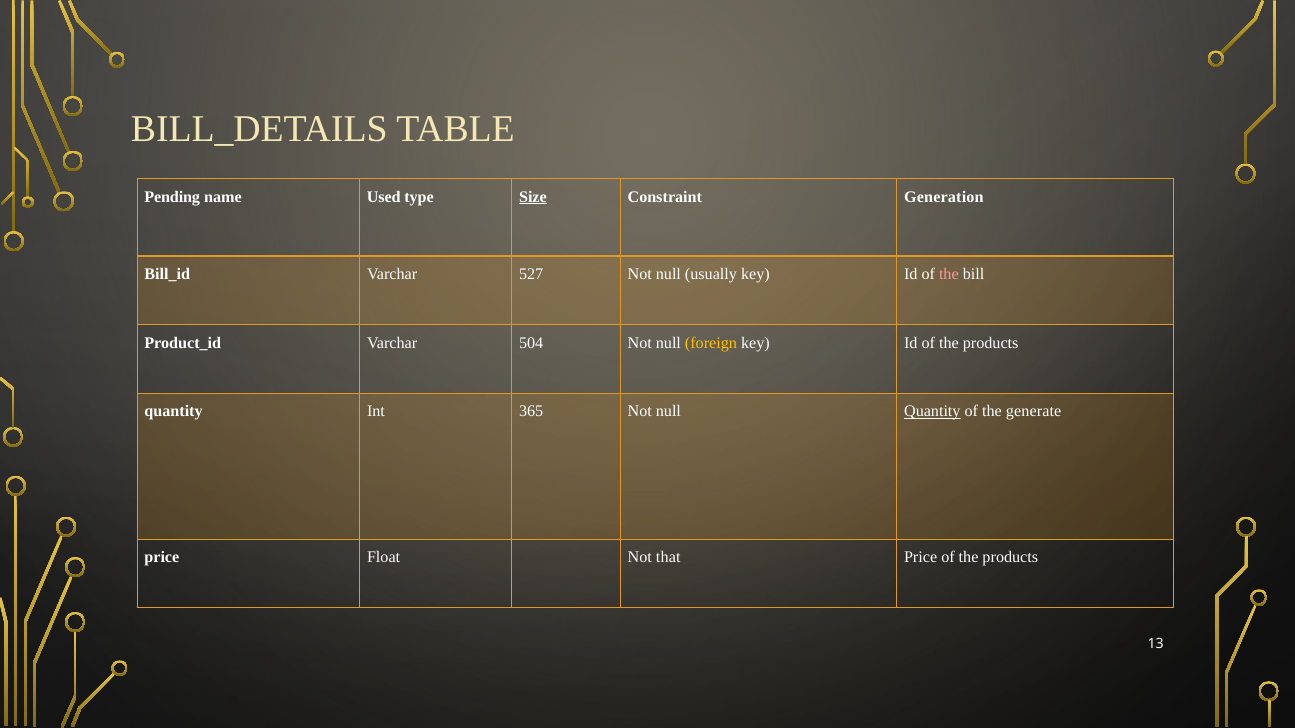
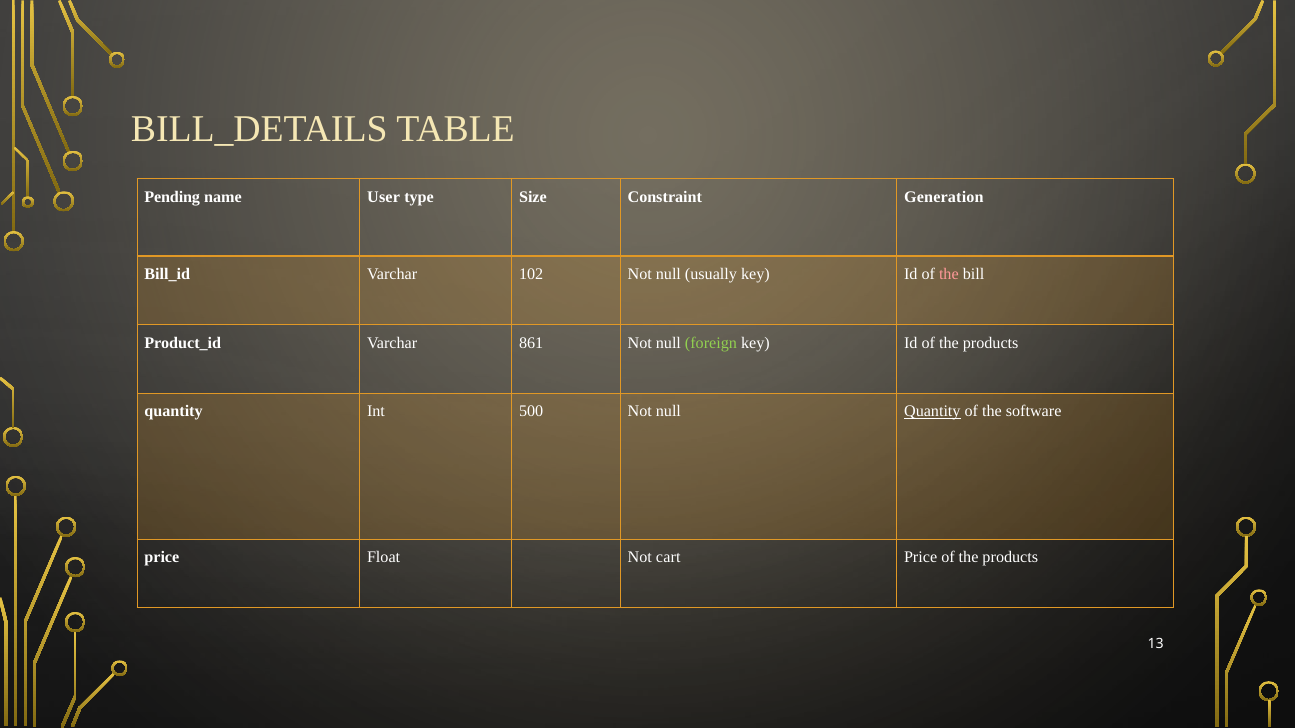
Used: Used -> User
Size underline: present -> none
527: 527 -> 102
504: 504 -> 861
foreign colour: yellow -> light green
365: 365 -> 500
generate: generate -> software
that: that -> cart
